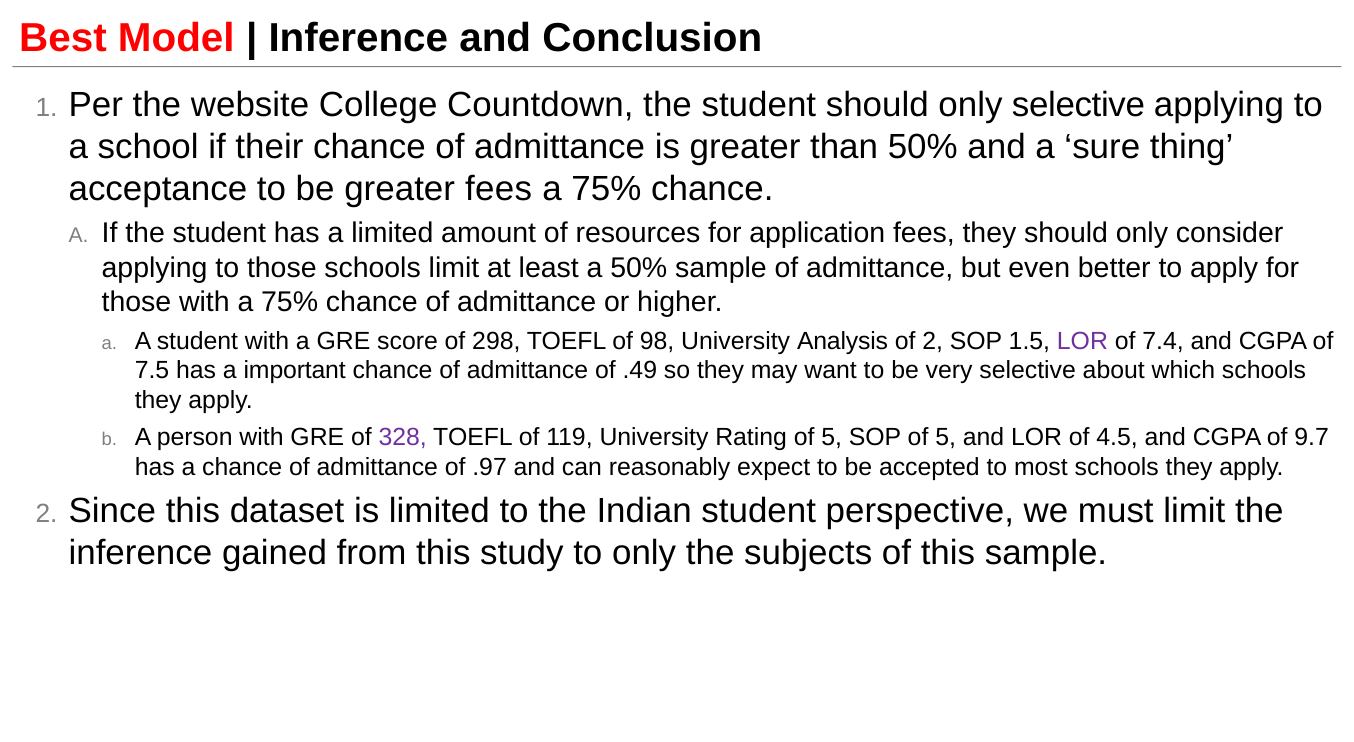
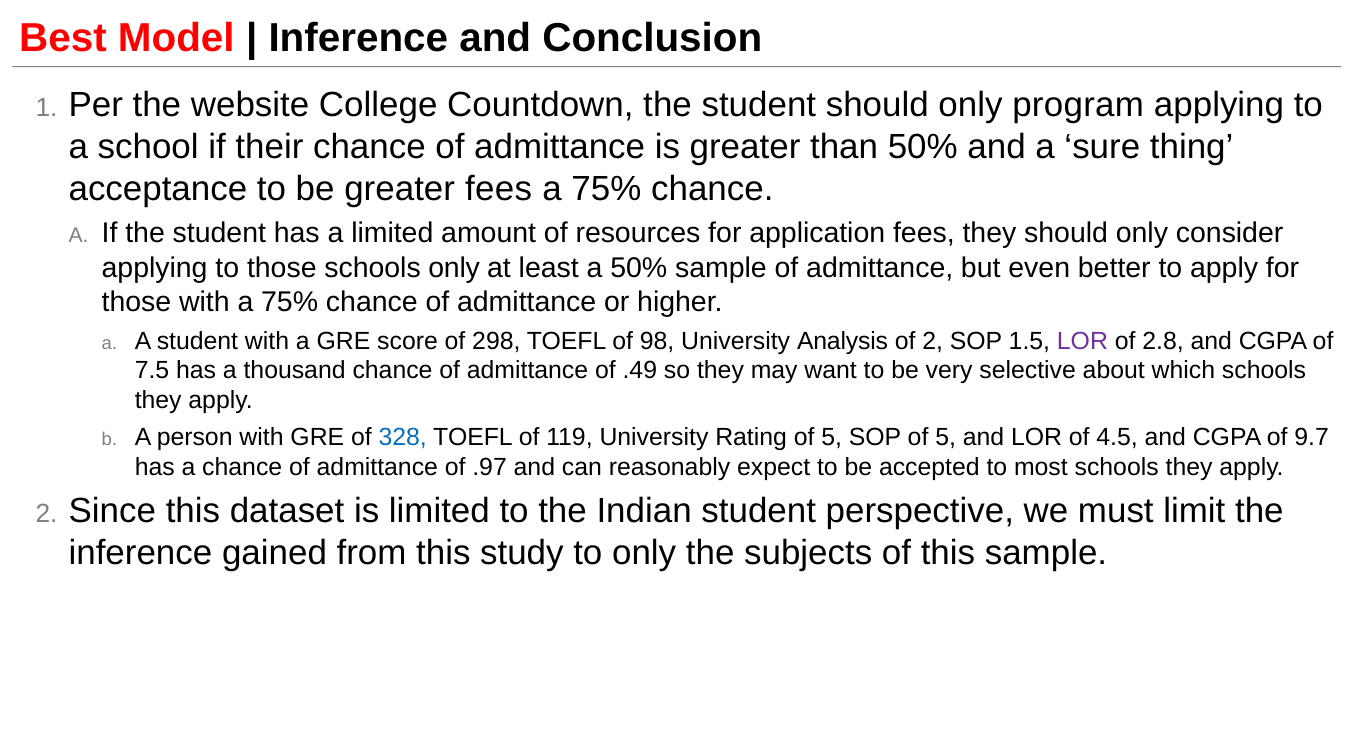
only selective: selective -> program
schools limit: limit -> only
7.4: 7.4 -> 2.8
important: important -> thousand
328 colour: purple -> blue
